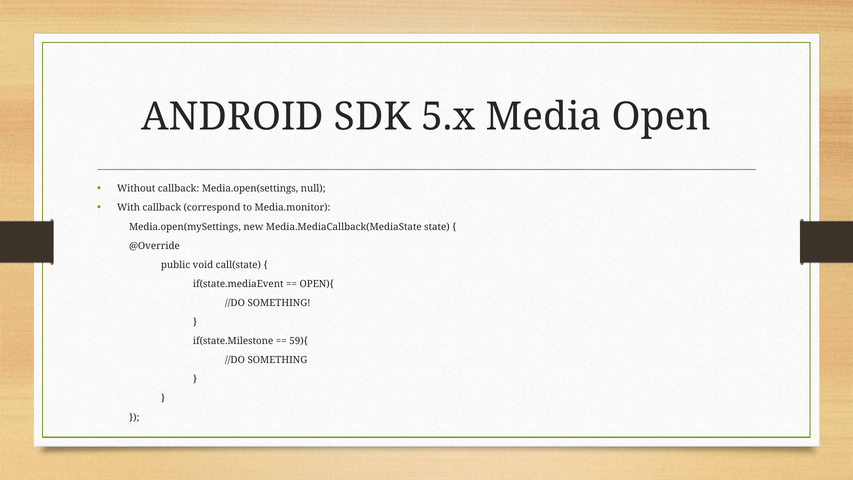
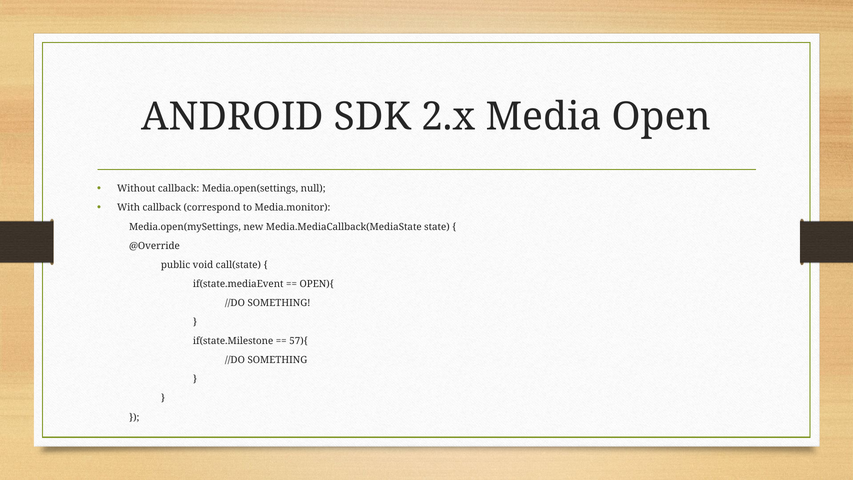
5.x: 5.x -> 2.x
59){: 59){ -> 57){
